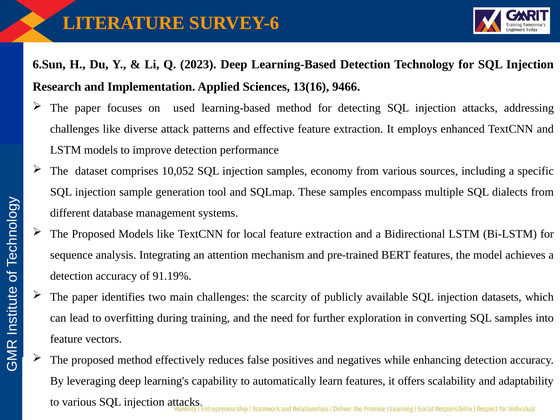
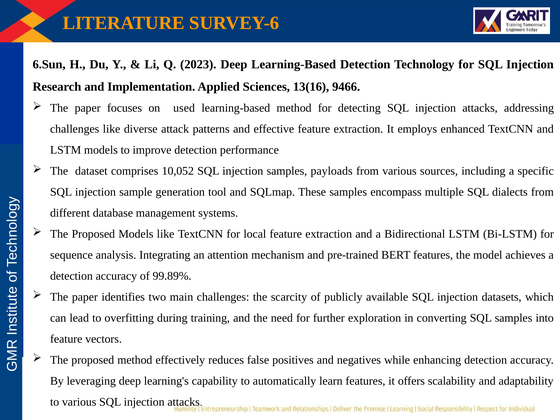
economy: economy -> payloads
91.19%: 91.19% -> 99.89%
